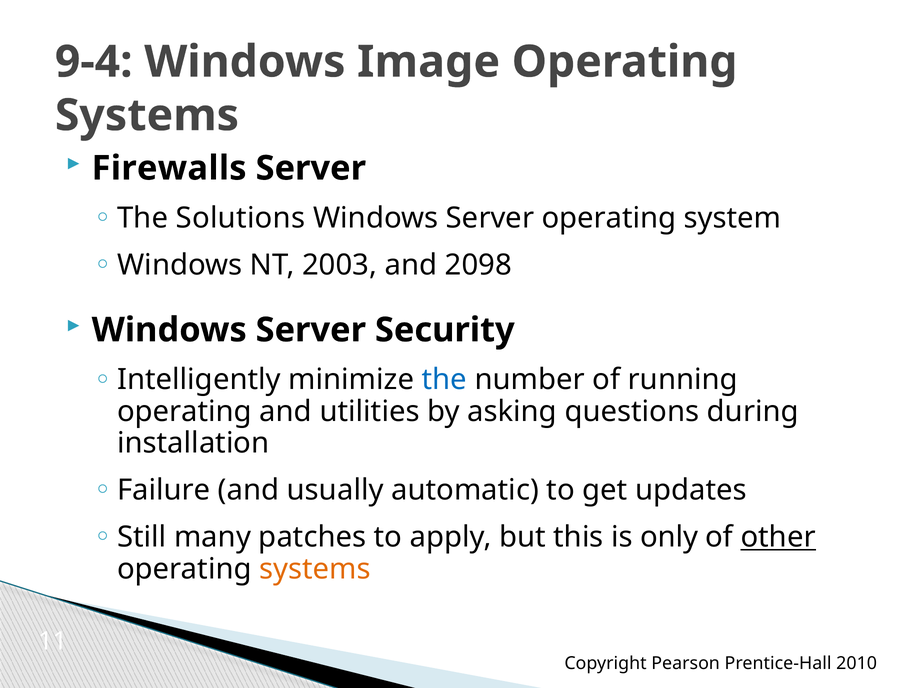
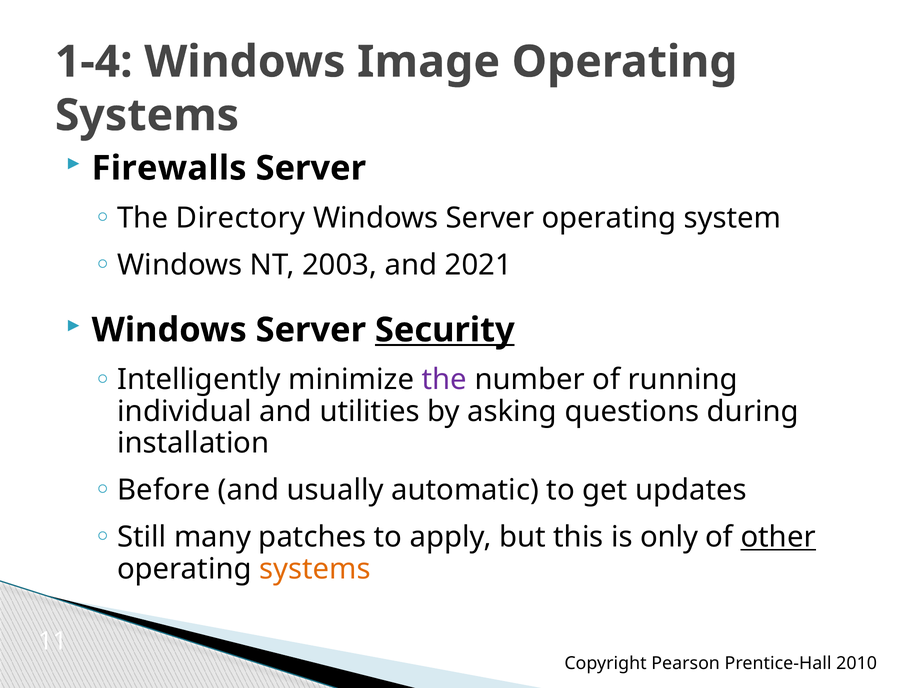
9-4: 9-4 -> 1-4
Solutions: Solutions -> Directory
2098: 2098 -> 2021
Security underline: none -> present
the at (444, 380) colour: blue -> purple
operating at (185, 411): operating -> individual
Failure: Failure -> Before
